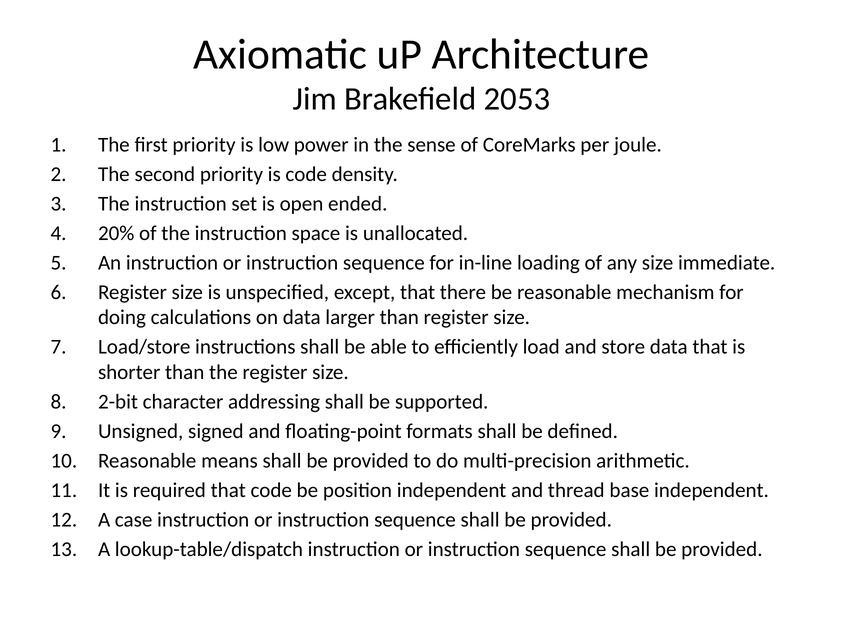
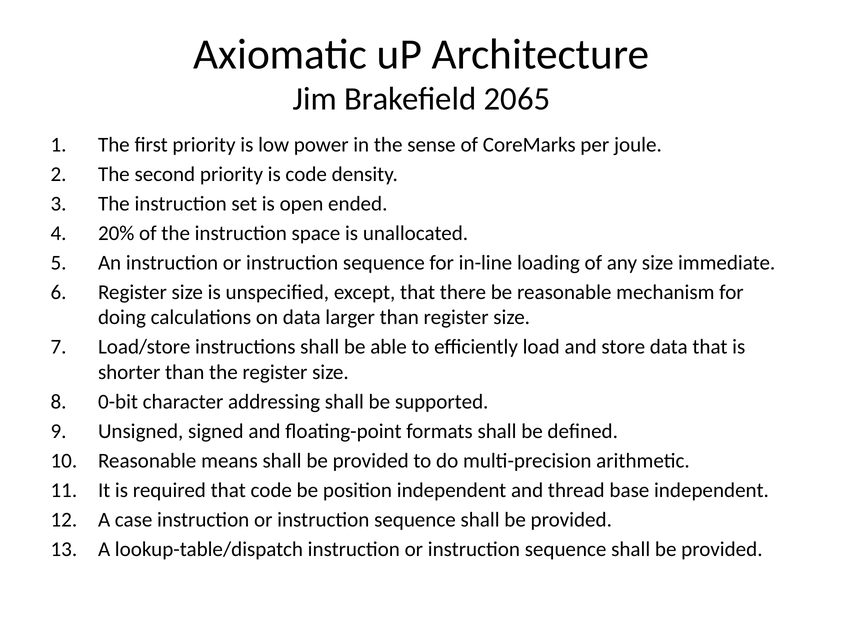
2053: 2053 -> 2065
2-bit: 2-bit -> 0-bit
